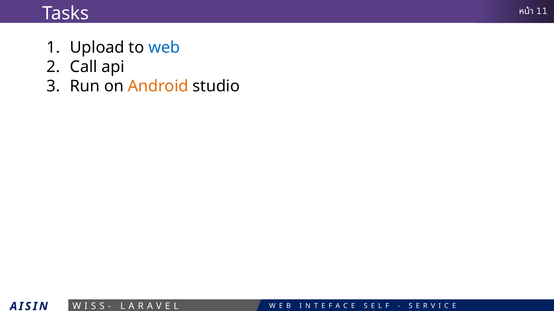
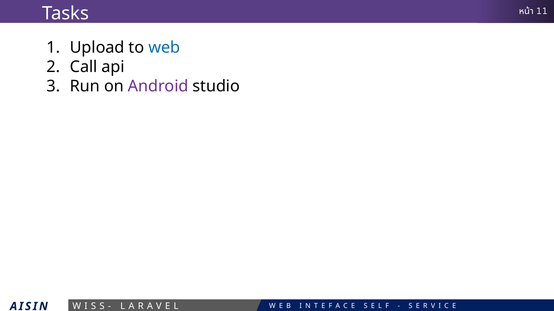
Android colour: orange -> purple
